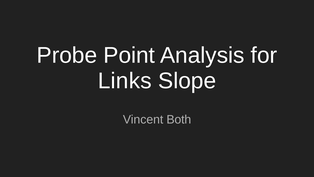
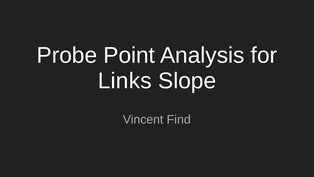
Both: Both -> Find
